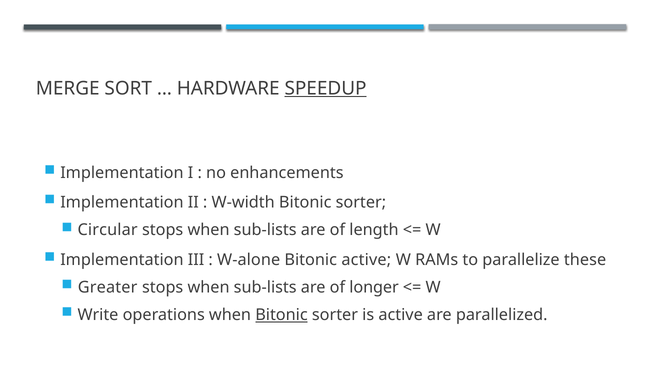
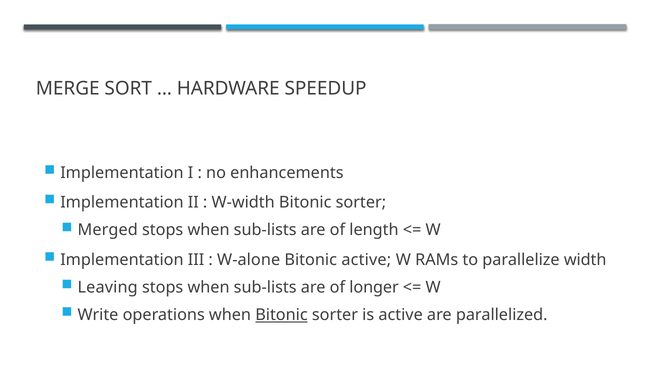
SPEEDUP underline: present -> none
Circular: Circular -> Merged
these: these -> width
Greater: Greater -> Leaving
